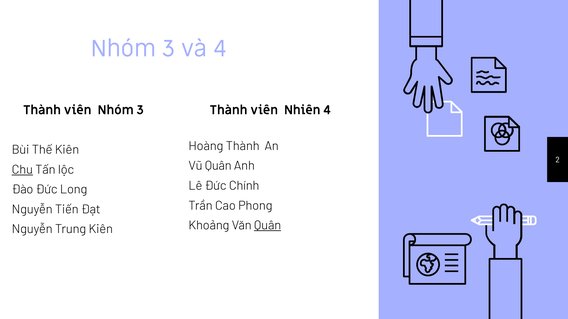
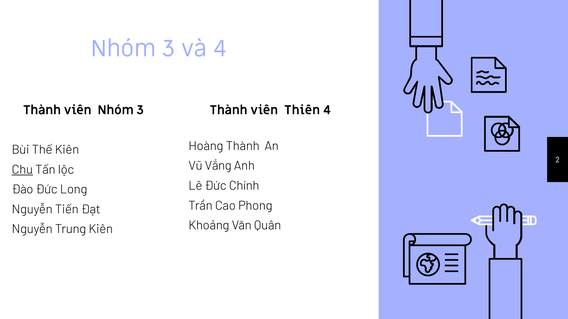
Nhiên: Nhiên -> Thiên
Vũ Quân: Quân -> Vắng
Quân at (268, 226) underline: present -> none
